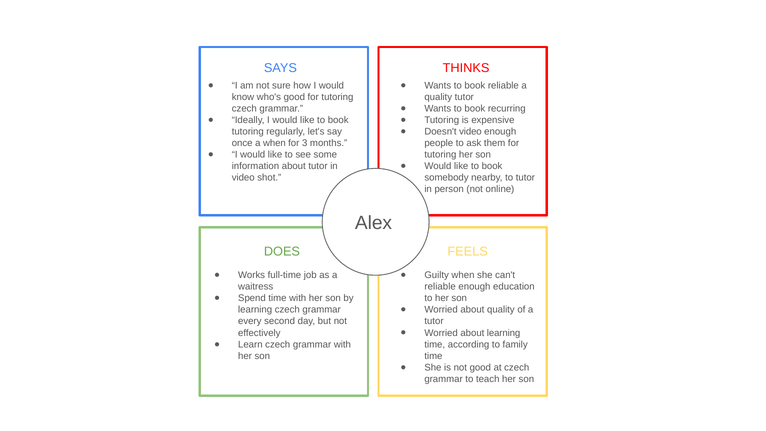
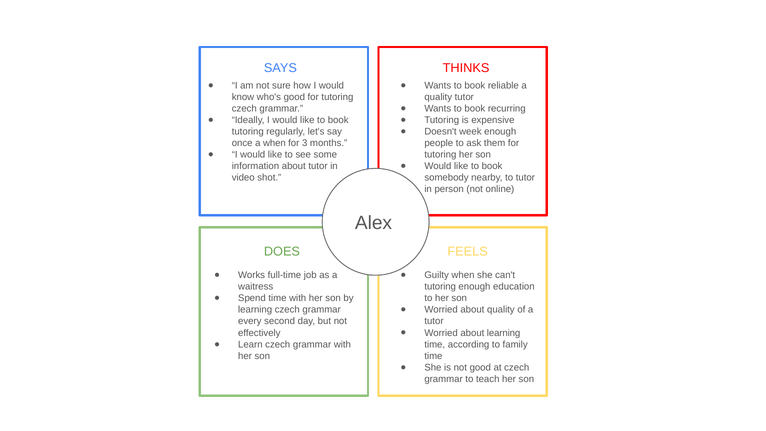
Doesn't video: video -> week
reliable at (440, 287): reliable -> tutoring
